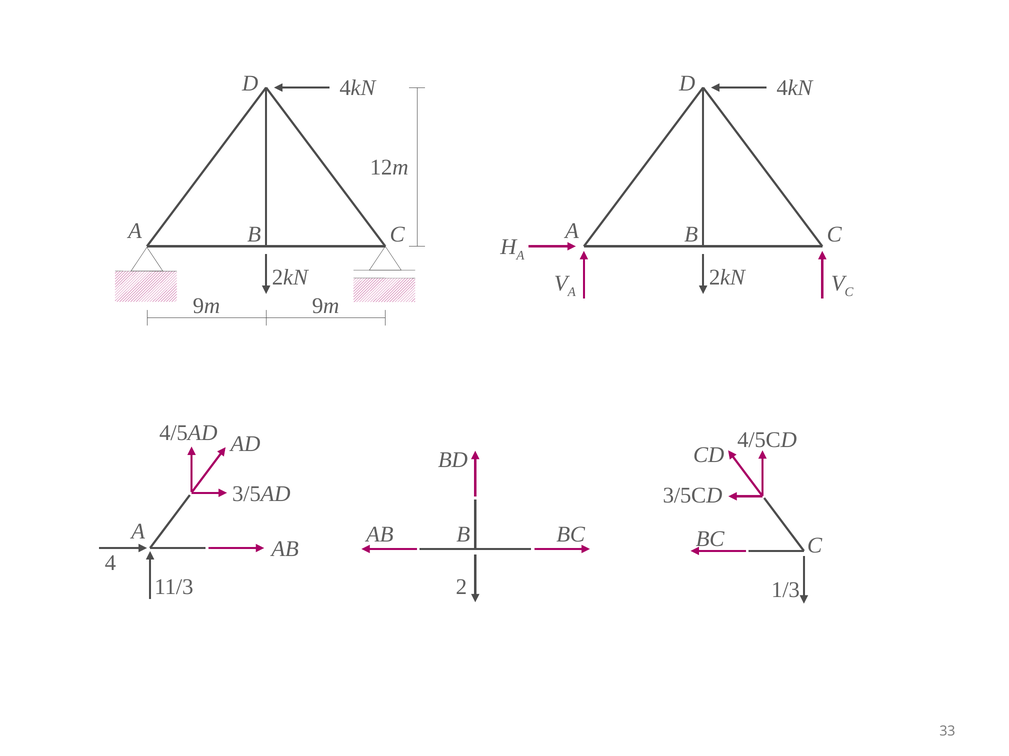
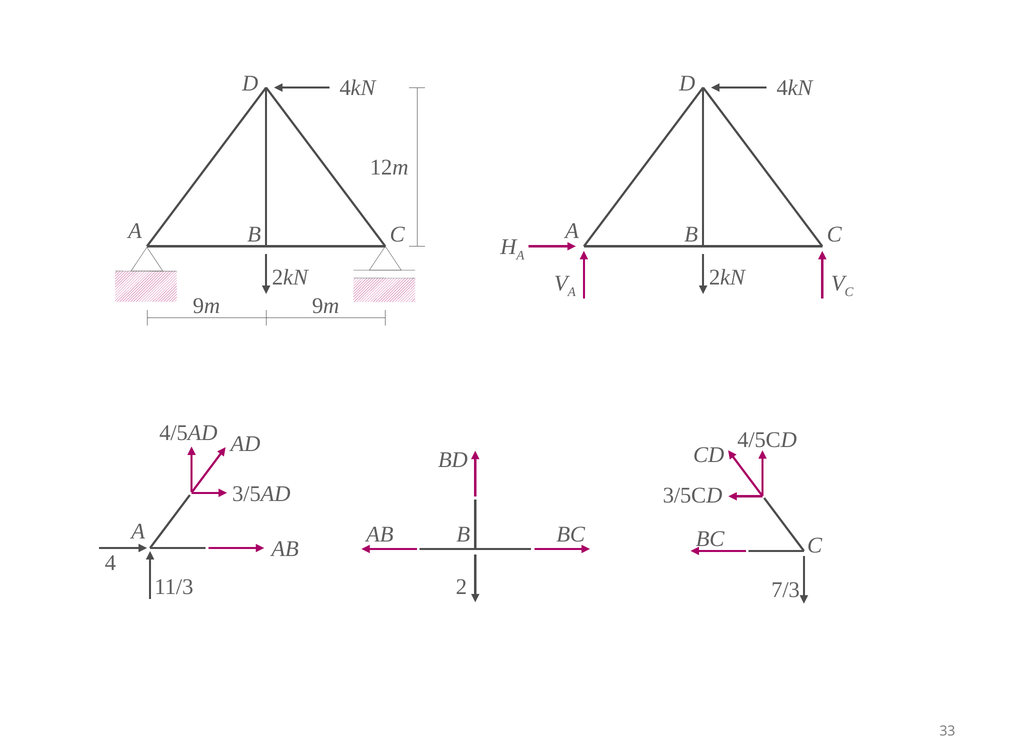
1/3: 1/3 -> 7/3
